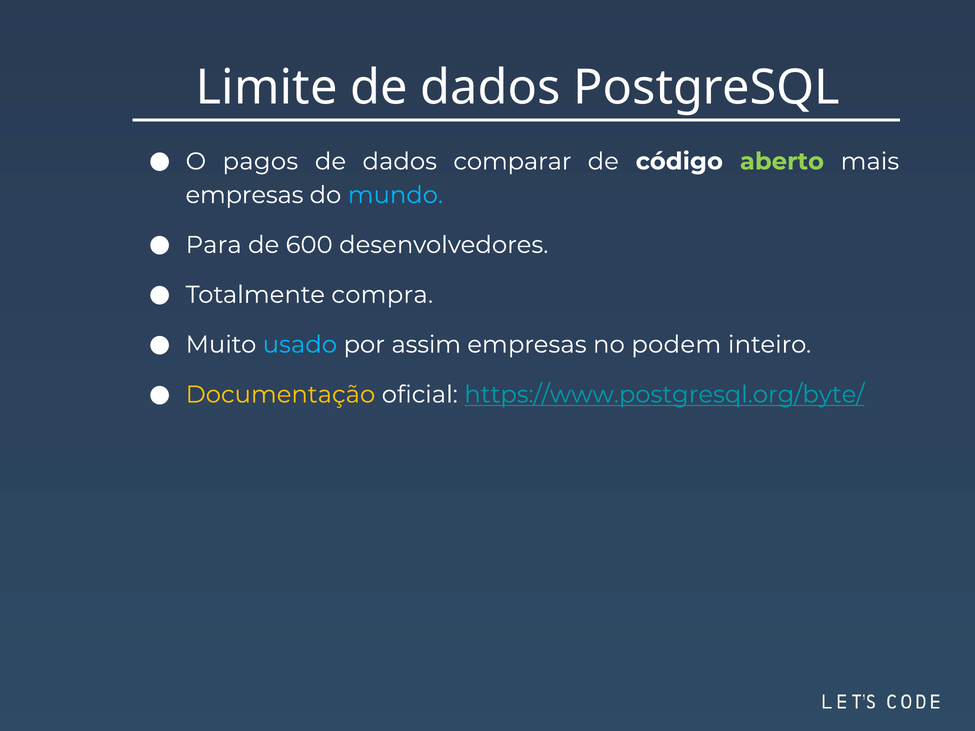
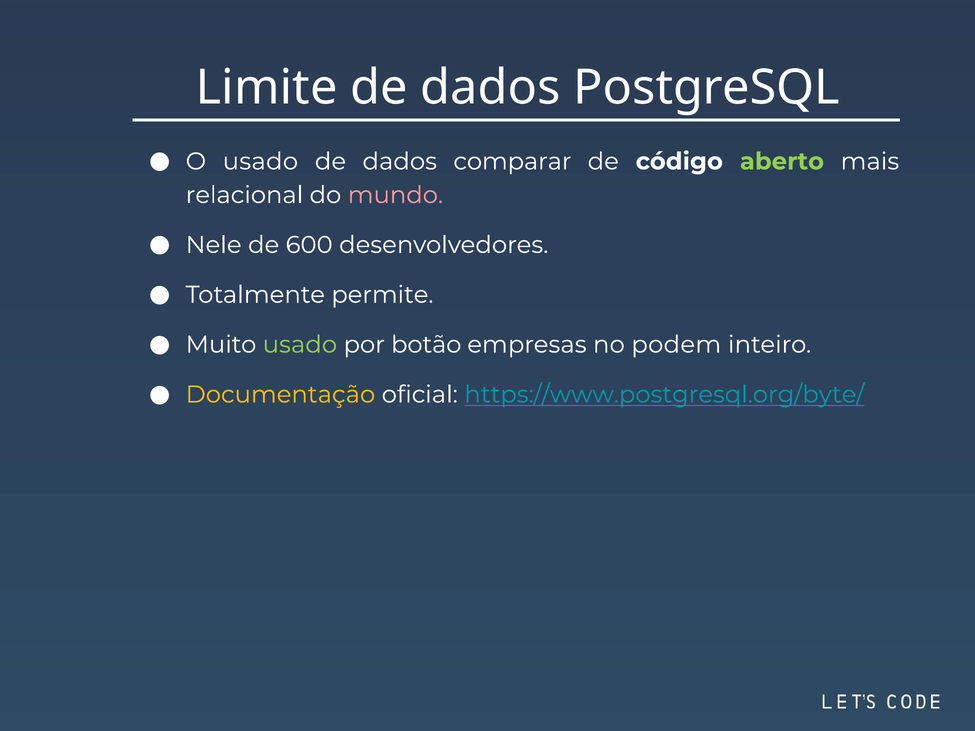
O pagos: pagos -> usado
empresas at (244, 195): empresas -> relacional
mundo colour: light blue -> pink
Para: Para -> Nele
compra: compra -> permite
usado at (300, 345) colour: light blue -> light green
assim: assim -> botão
